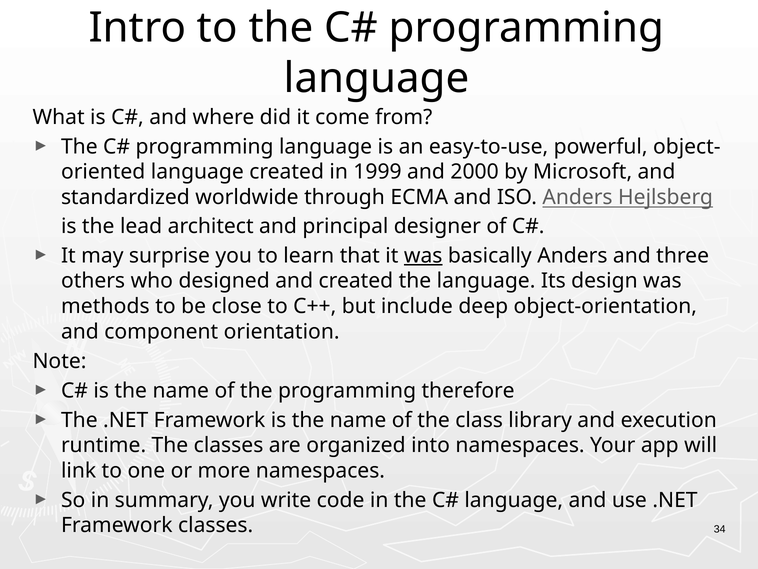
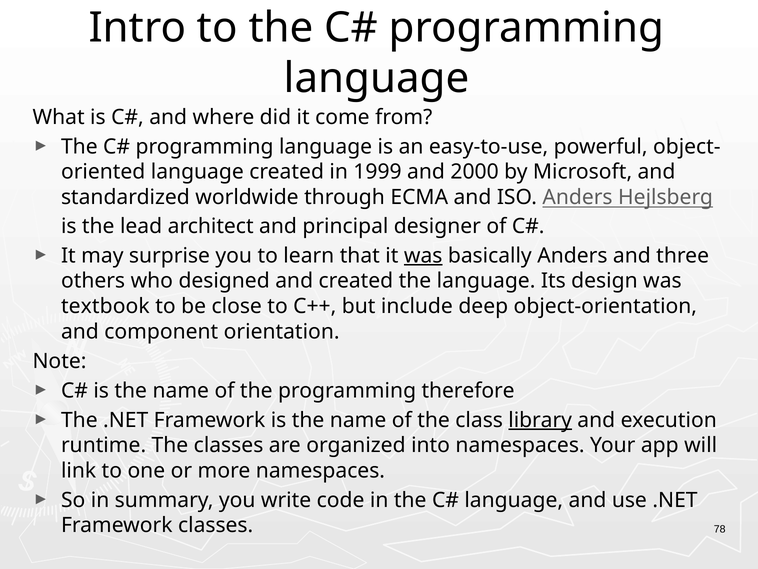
methods: methods -> textbook
library underline: none -> present
34: 34 -> 78
